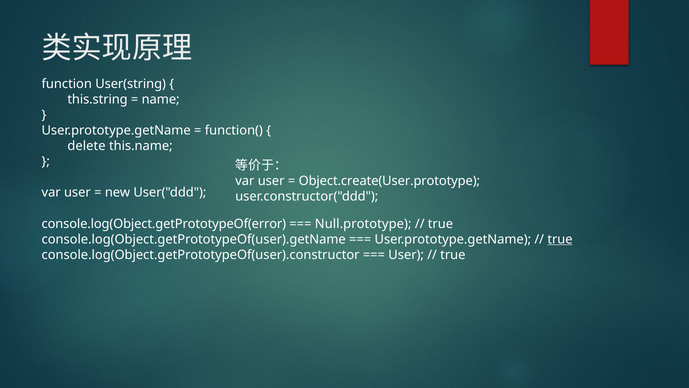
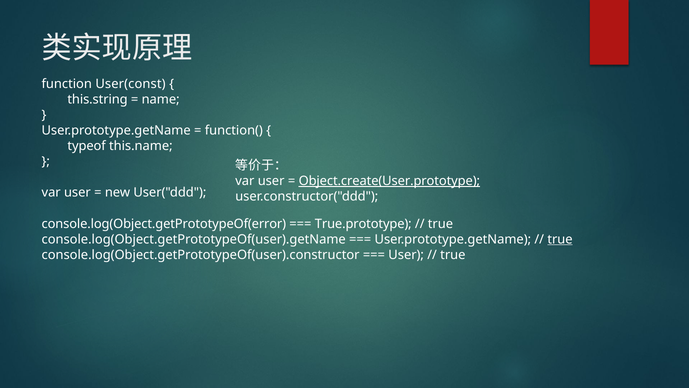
User(string: User(string -> User(const
delete: delete -> typeof
Object.create(User.prototype underline: none -> present
Null.prototype: Null.prototype -> True.prototype
